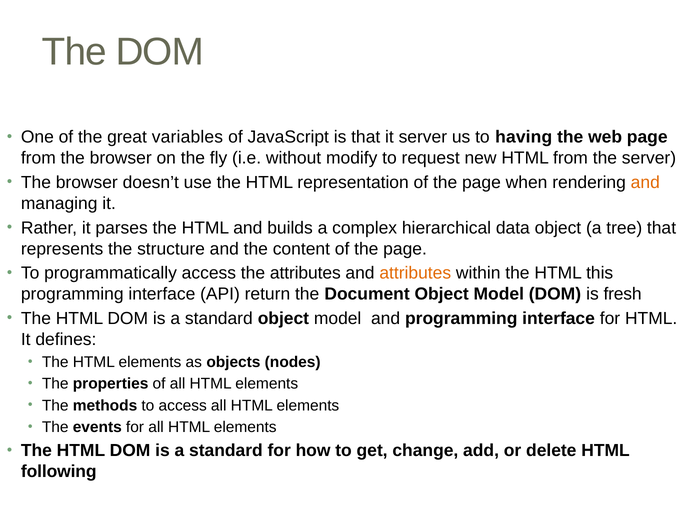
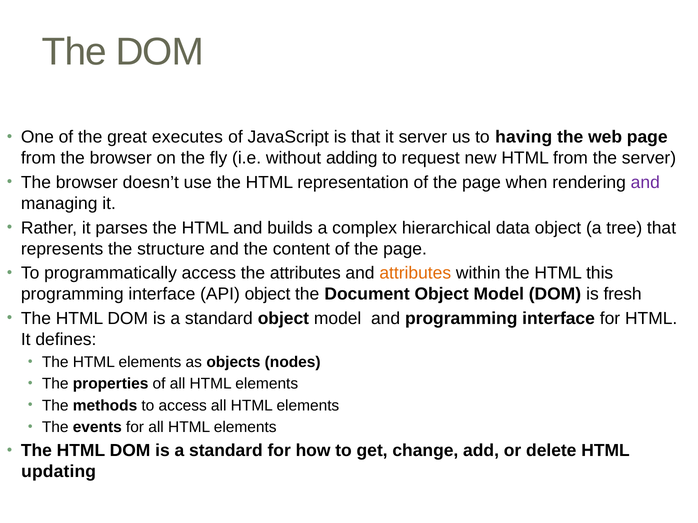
variables: variables -> executes
modify: modify -> adding
and at (645, 183) colour: orange -> purple
API return: return -> object
following: following -> updating
